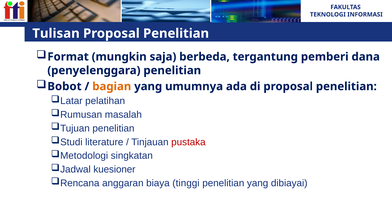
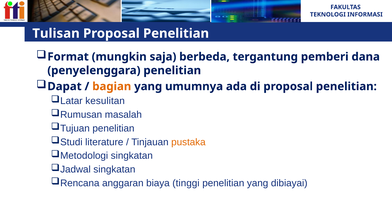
Bobot: Bobot -> Dapat
pelatihan: pelatihan -> kesulitan
pustaka colour: red -> orange
kuesioner at (114, 170): kuesioner -> singkatan
